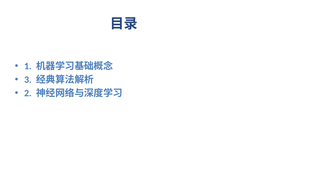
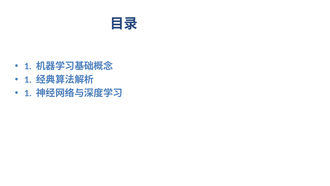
3 at (28, 80): 3 -> 1
2 at (28, 93): 2 -> 1
